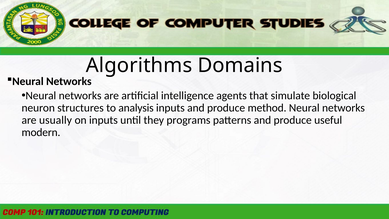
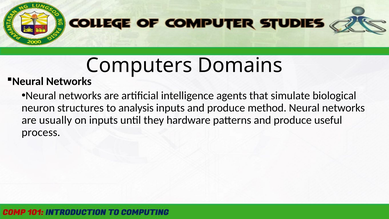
Algorithms: Algorithms -> Computers
programs: programs -> hardware
modern: modern -> process
